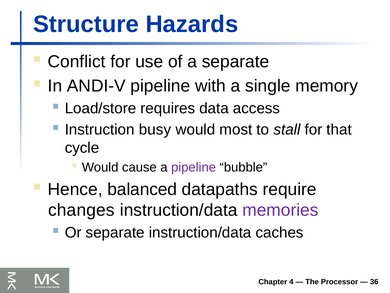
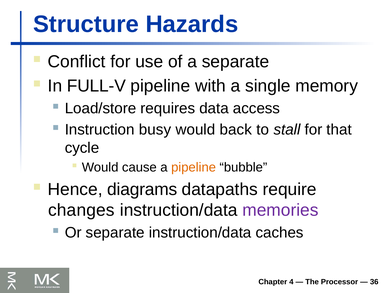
ANDI-V: ANDI-V -> FULL-V
most: most -> back
pipeline at (194, 167) colour: purple -> orange
balanced: balanced -> diagrams
